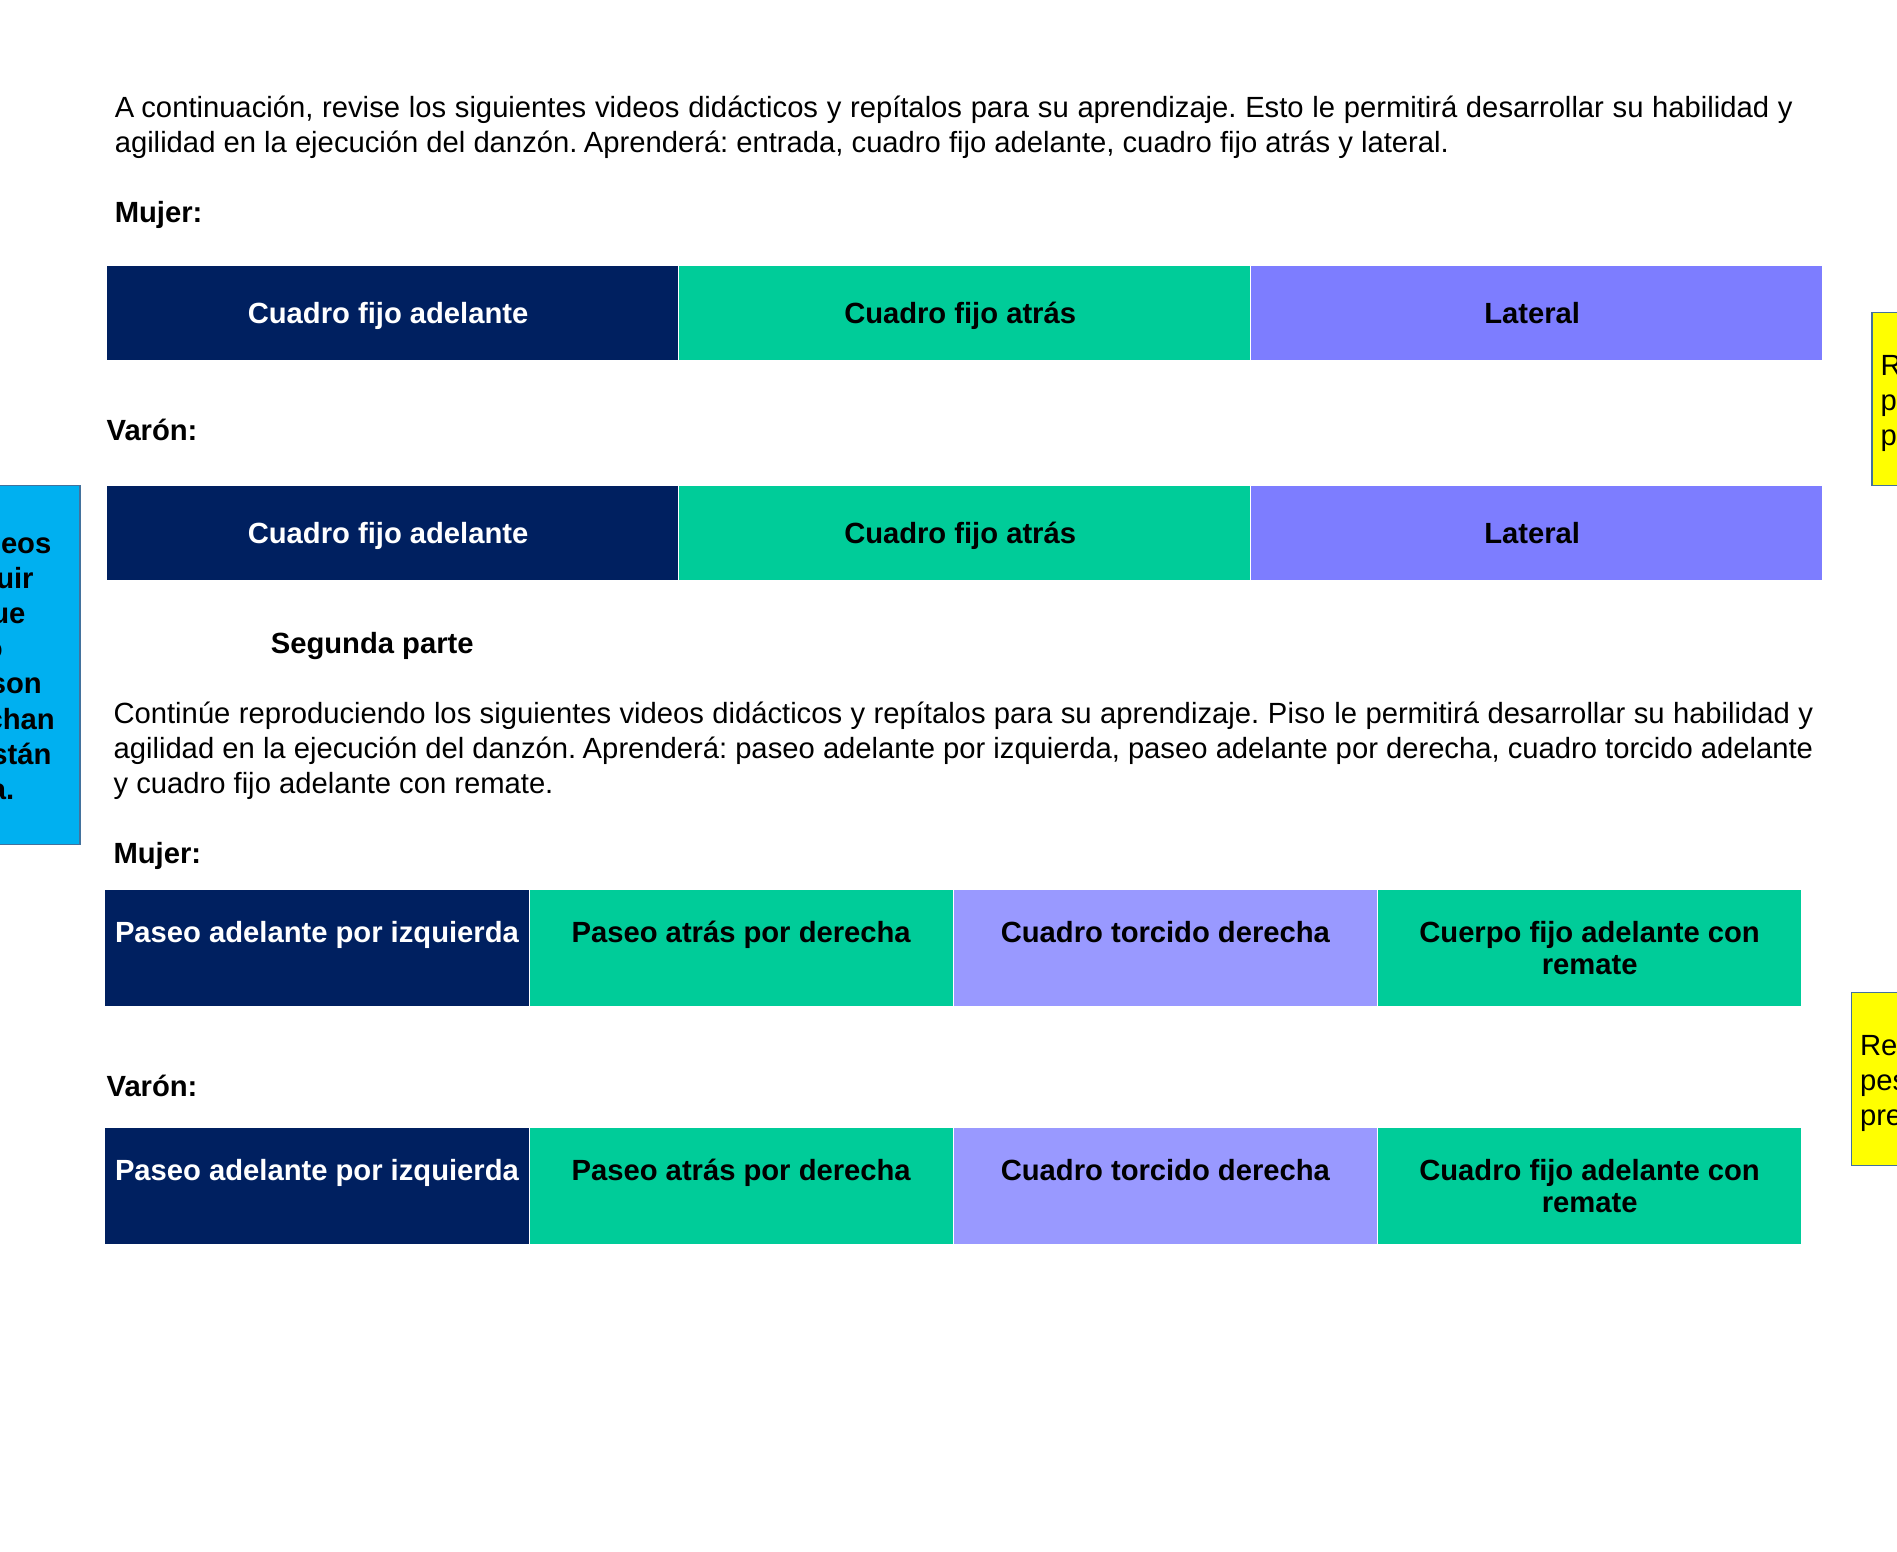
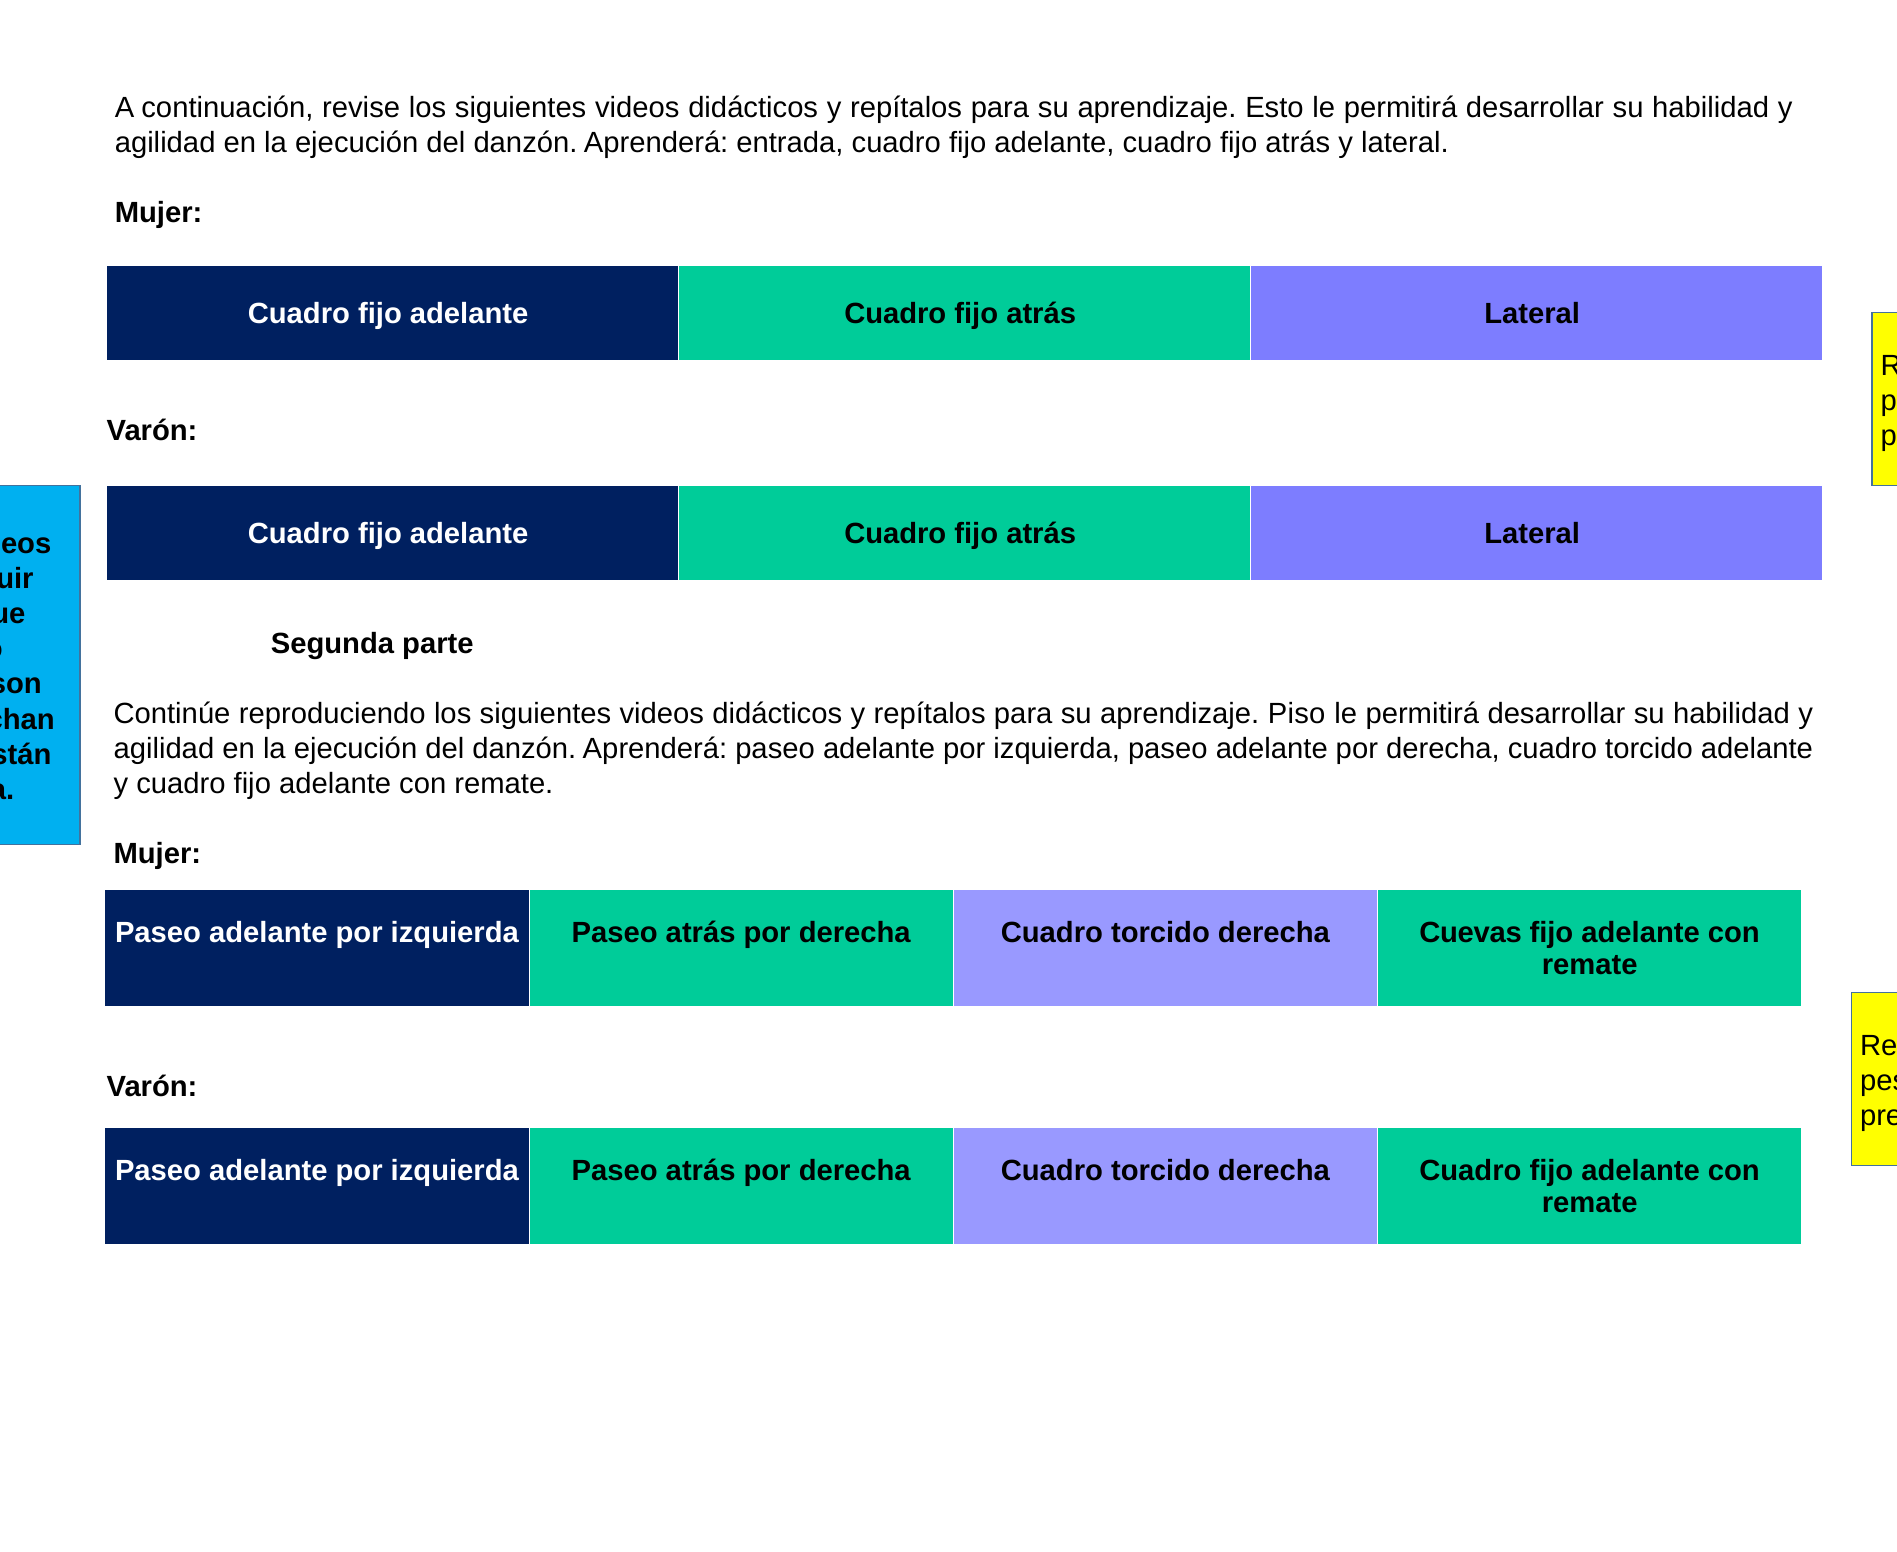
Cuerpo: Cuerpo -> Cuevas
